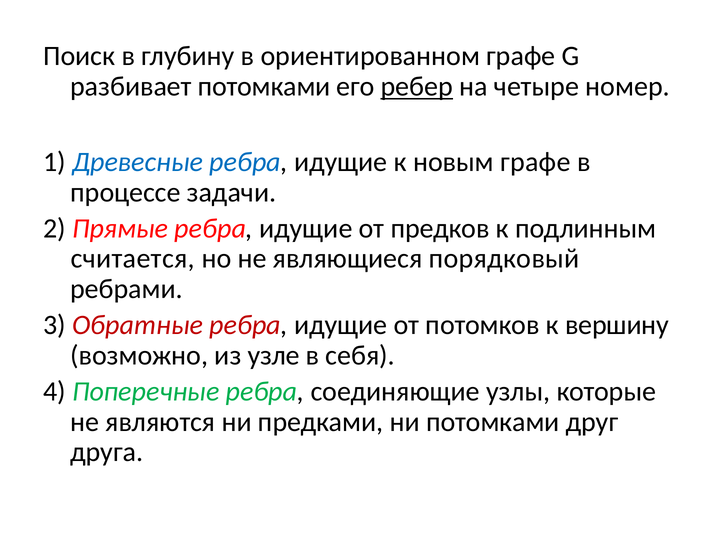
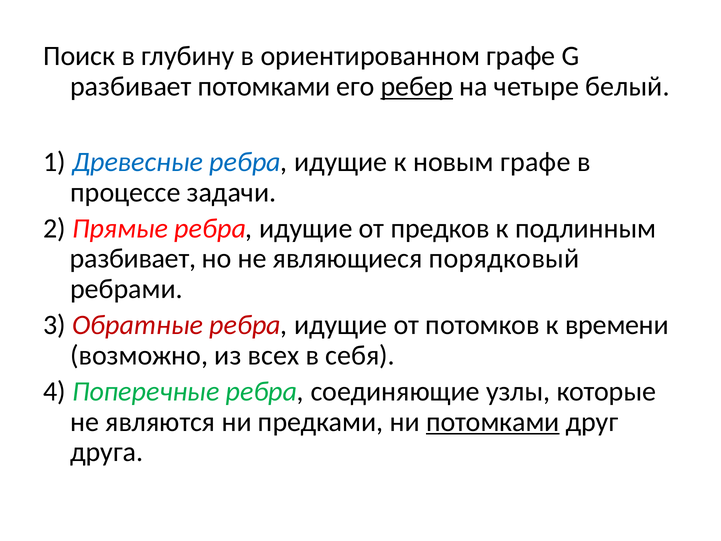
номер: номер -> белый
считается at (133, 259): считается -> разбивает
вершину: вершину -> времени
узле: узле -> всех
потомками at (493, 422) underline: none -> present
